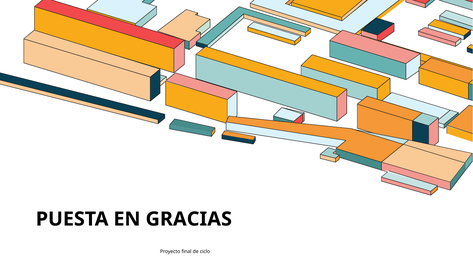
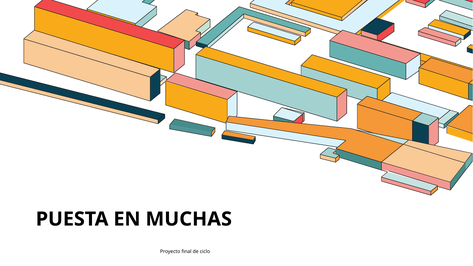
GRACIAS: GRACIAS -> MUCHAS
